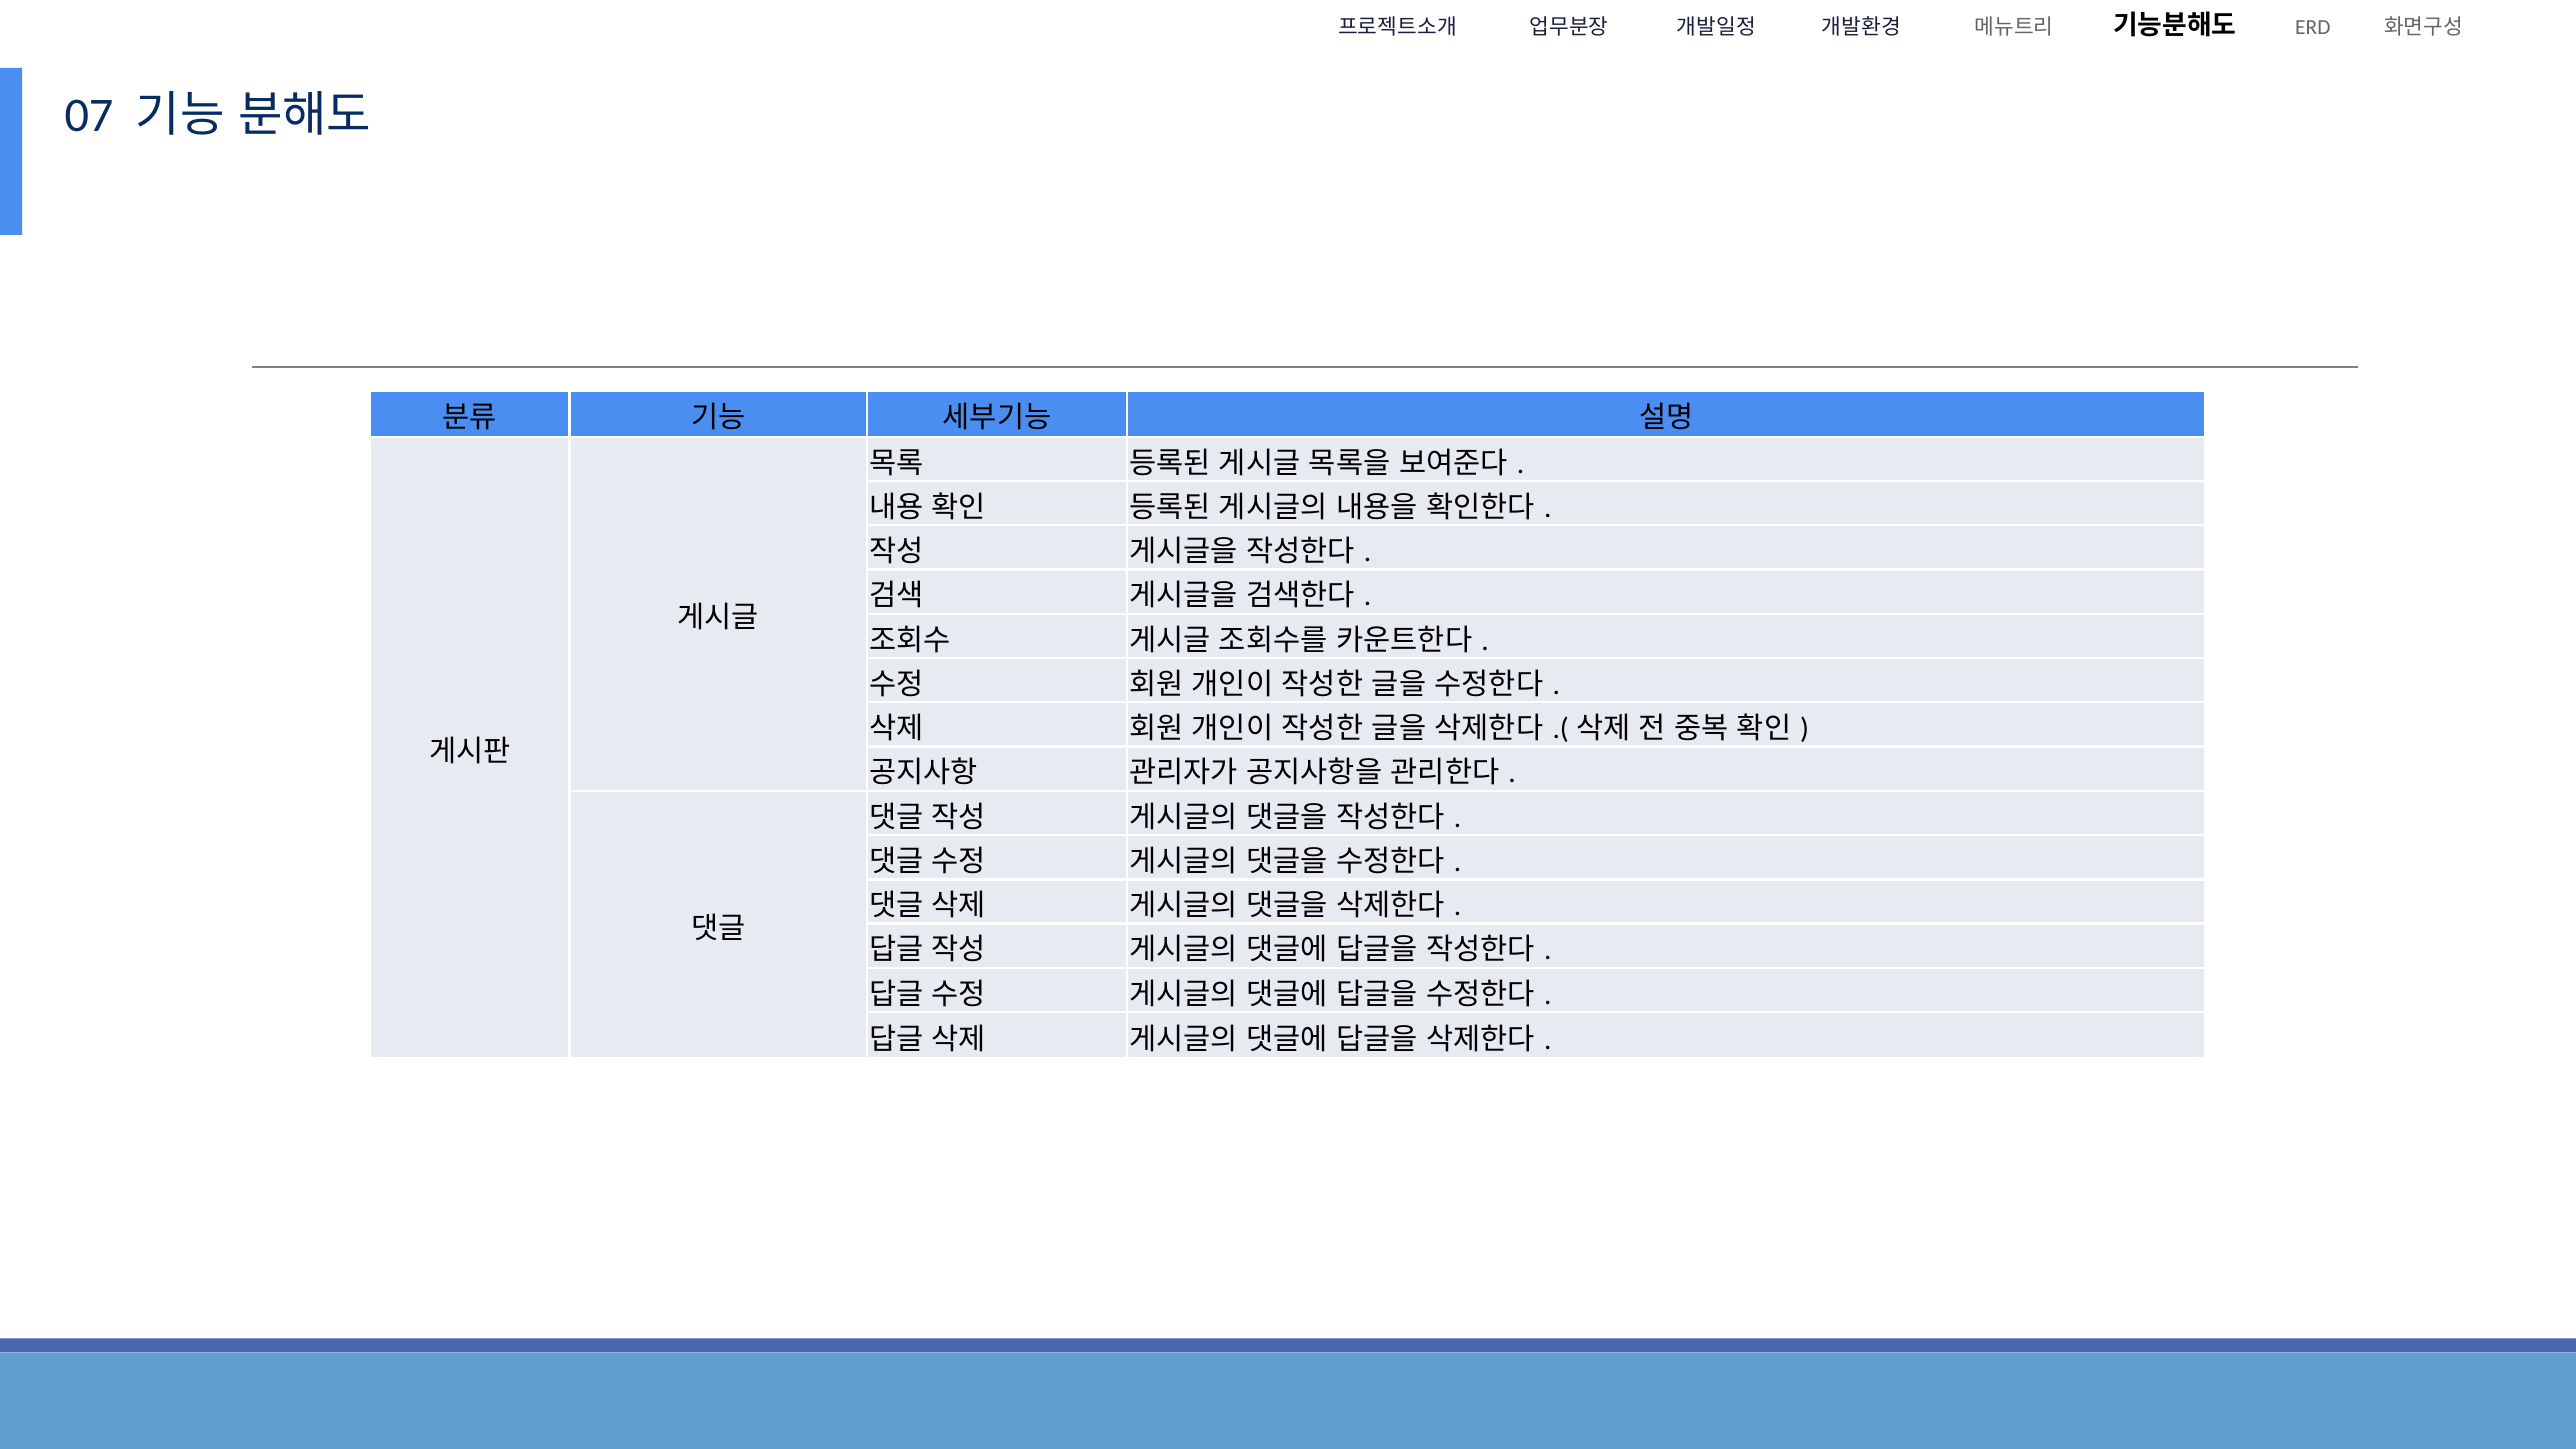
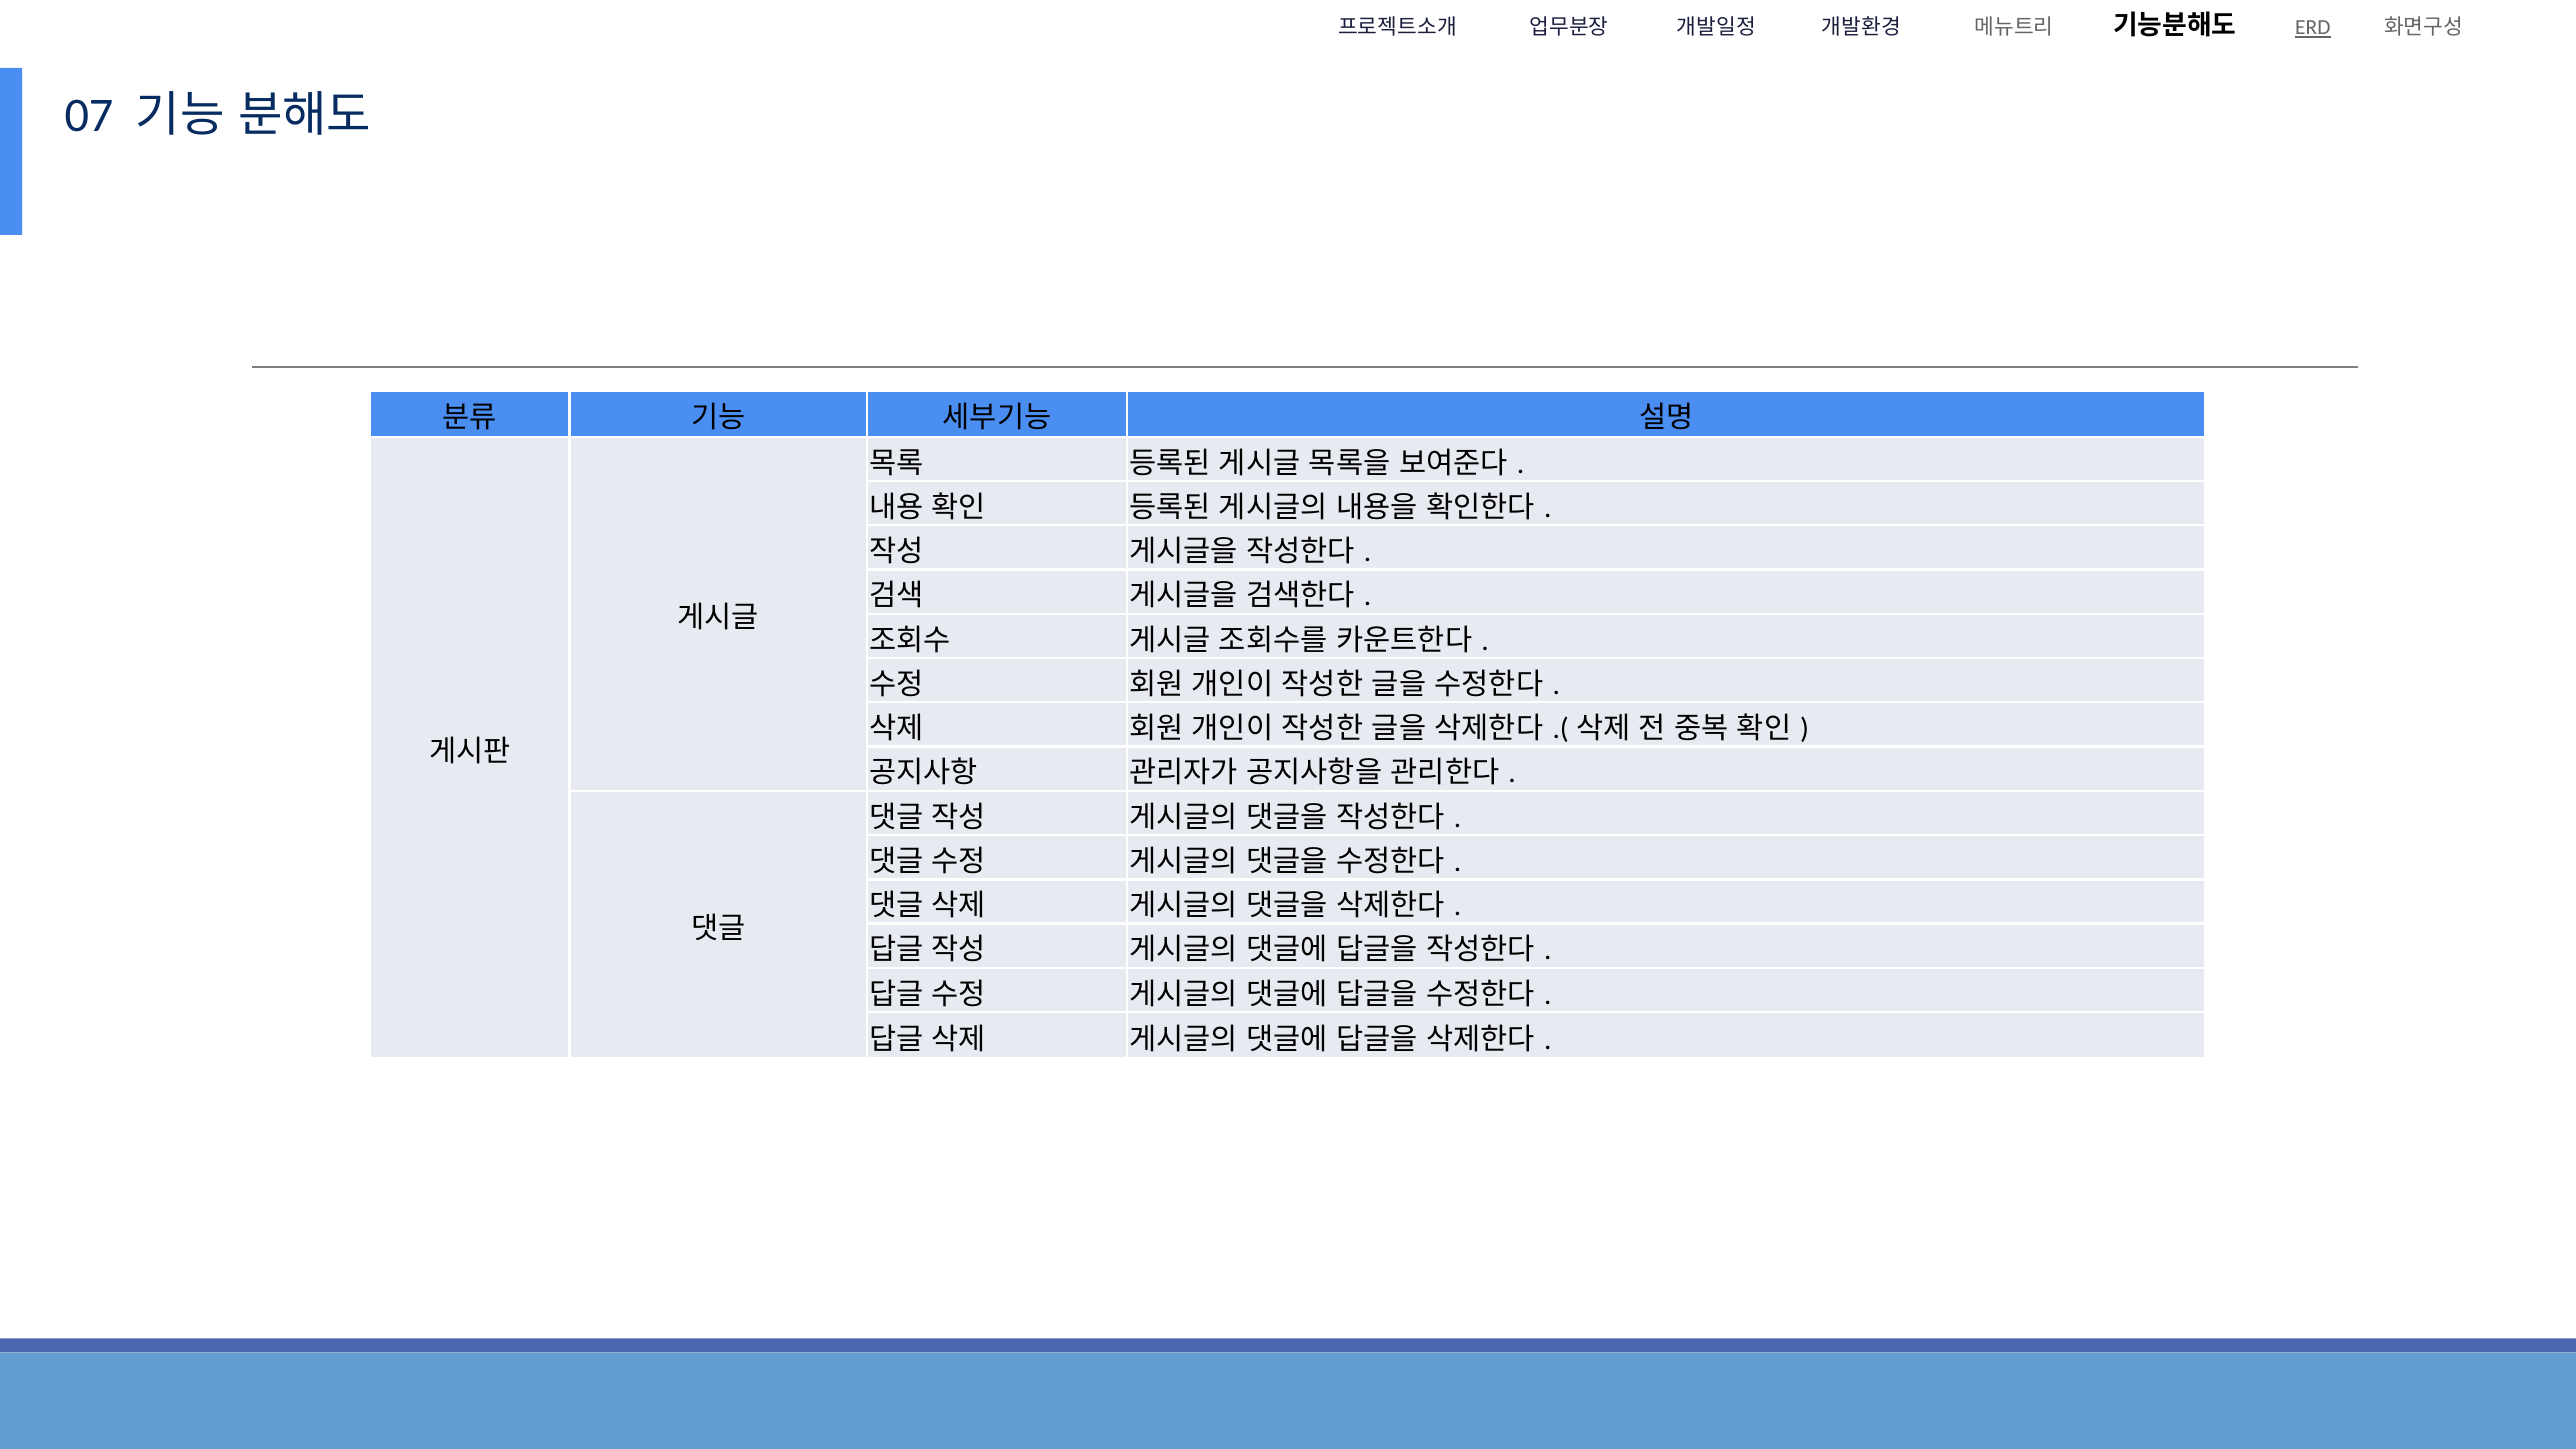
ERD underline: none -> present
